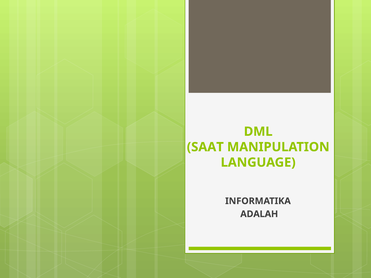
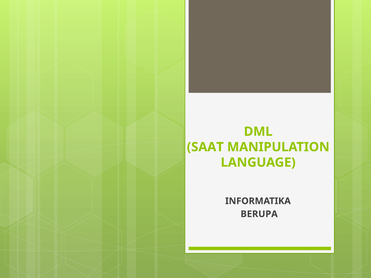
ADALAH: ADALAH -> BERUPA
